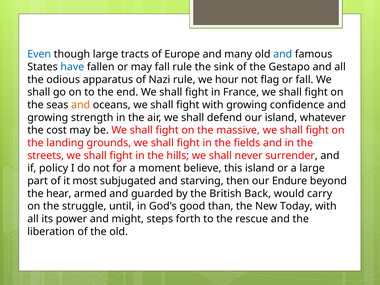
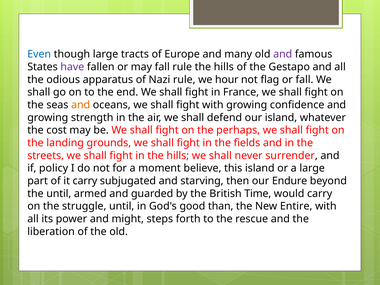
and at (283, 54) colour: blue -> purple
have colour: blue -> purple
sink at (224, 67): sink -> hills
massive: massive -> perhaps
it most: most -> carry
the hear: hear -> until
Back: Back -> Time
Today: Today -> Entire
